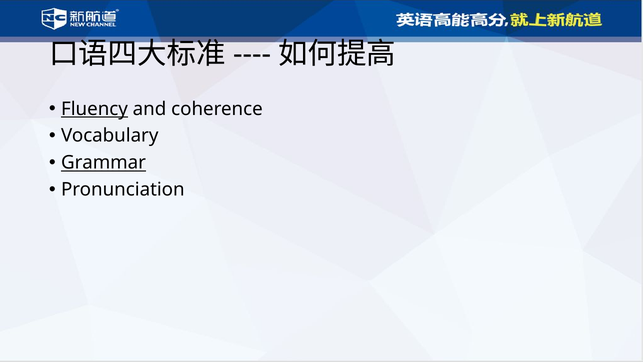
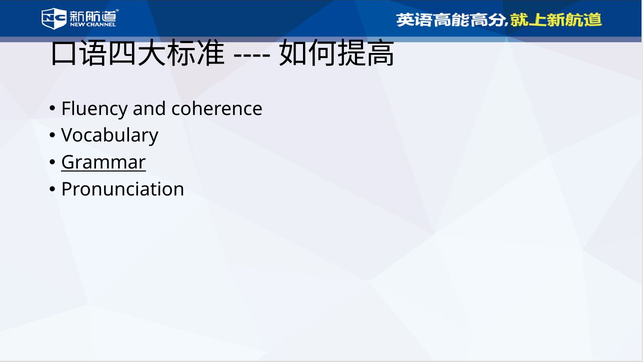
Fluency underline: present -> none
